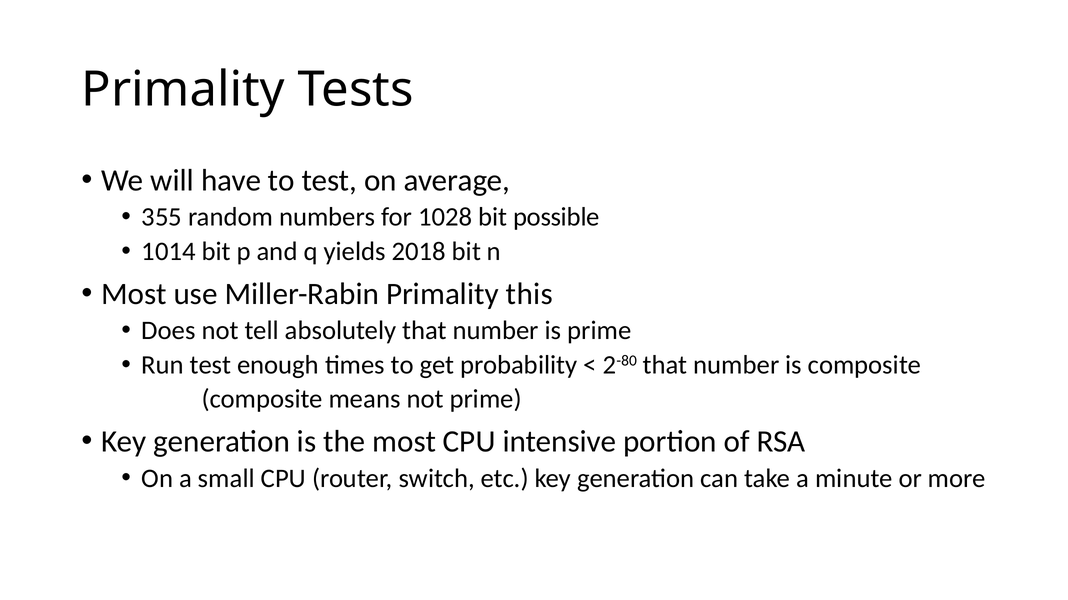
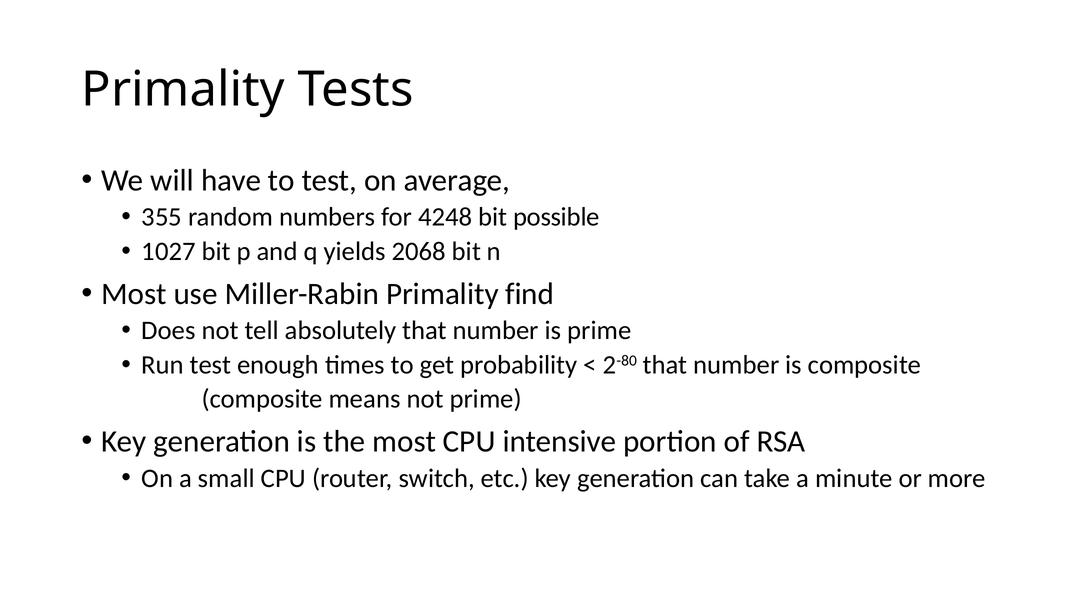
1028: 1028 -> 4248
1014: 1014 -> 1027
2018: 2018 -> 2068
this: this -> find
